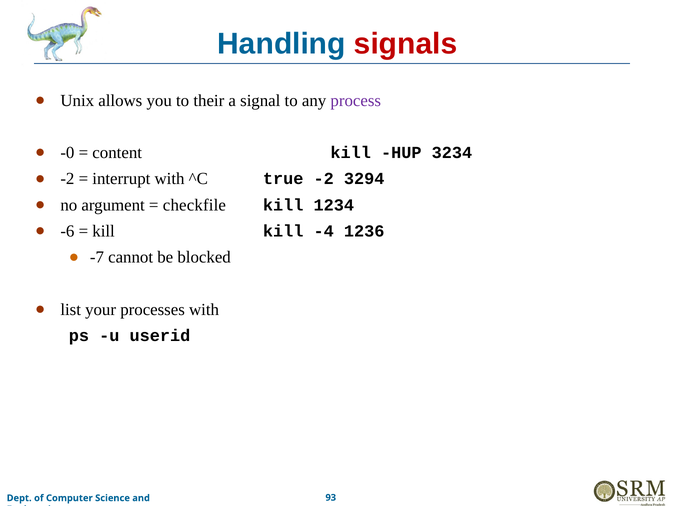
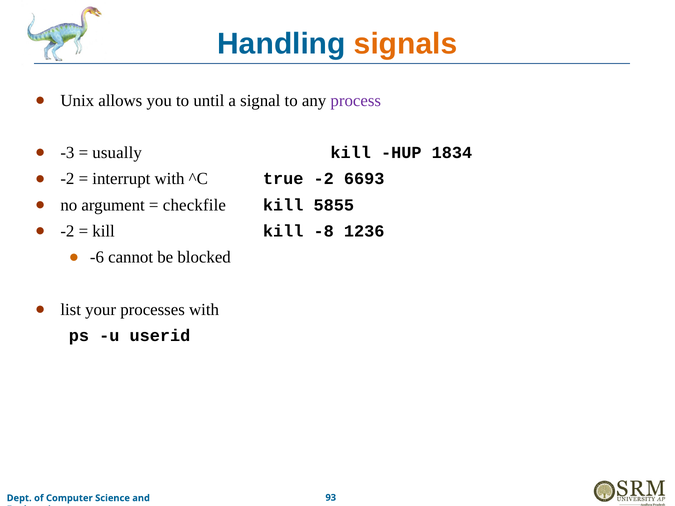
signals colour: red -> orange
their: their -> until
-0: -0 -> -3
content: content -> usually
3234: 3234 -> 1834
3294: 3294 -> 6693
1234: 1234 -> 5855
-6 at (67, 231): -6 -> -2
-4: -4 -> -8
-7: -7 -> -6
